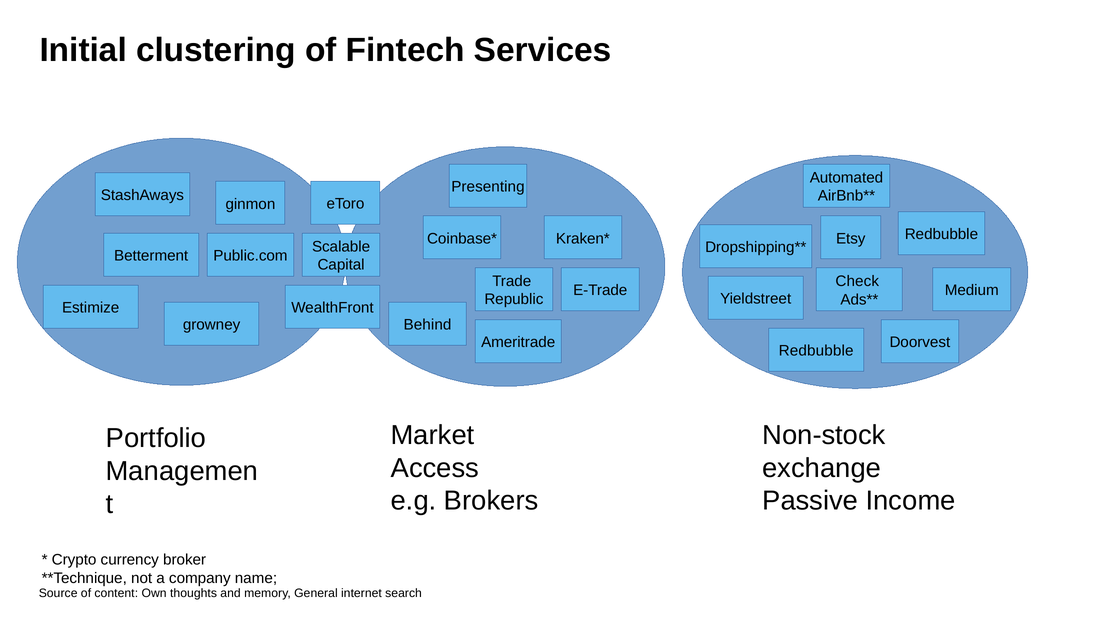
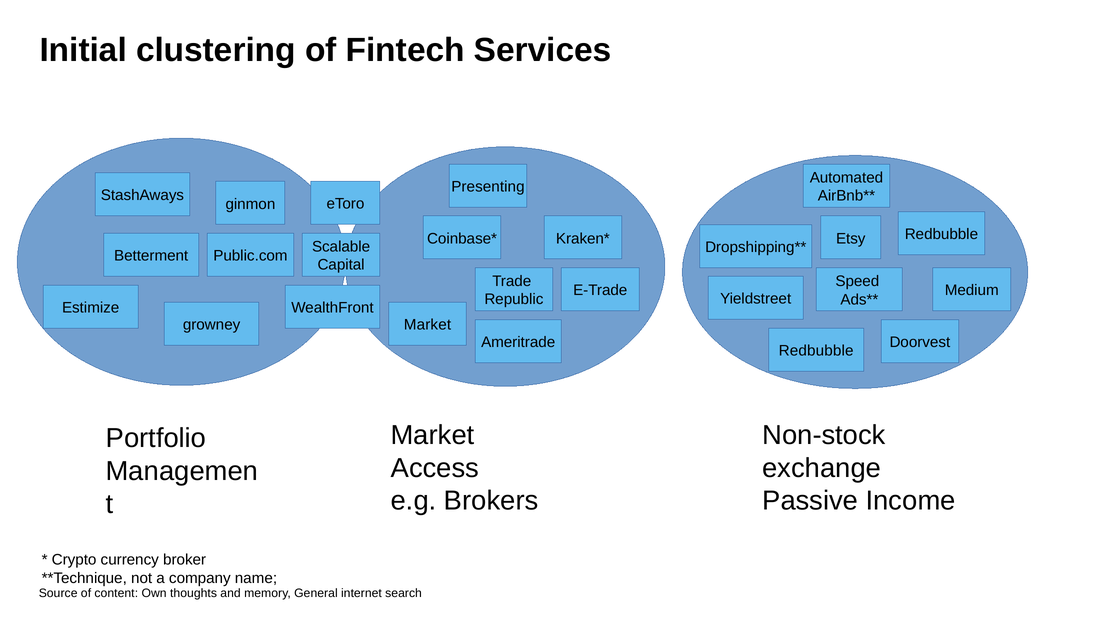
Check: Check -> Speed
Behind at (427, 325): Behind -> Market
